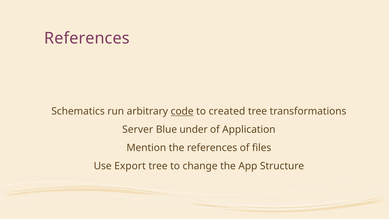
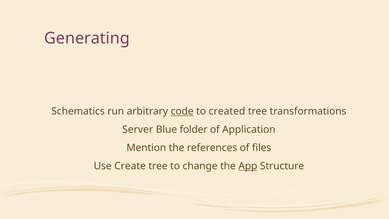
References at (87, 38): References -> Generating
under: under -> folder
Export: Export -> Create
App underline: none -> present
